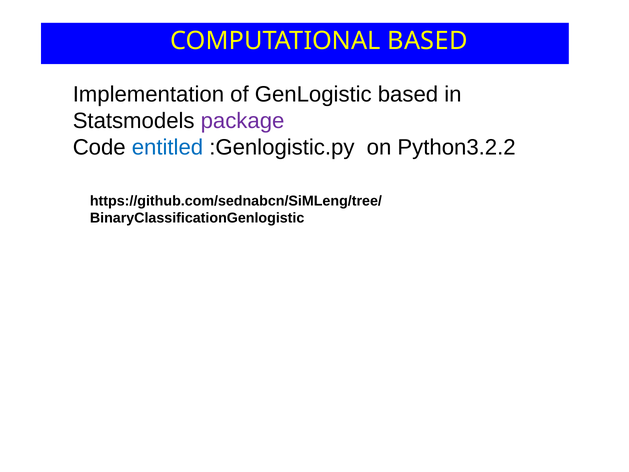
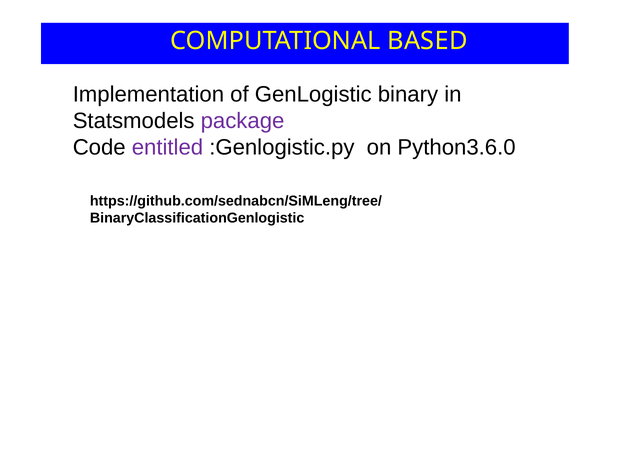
GenLogistic based: based -> binary
entitled colour: blue -> purple
Python3.2.2: Python3.2.2 -> Python3.6.0
